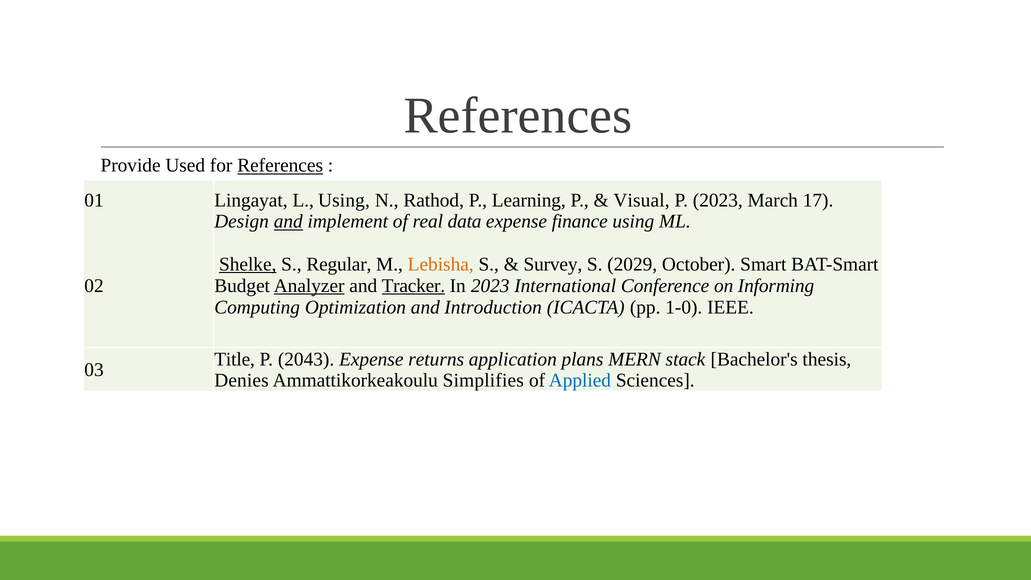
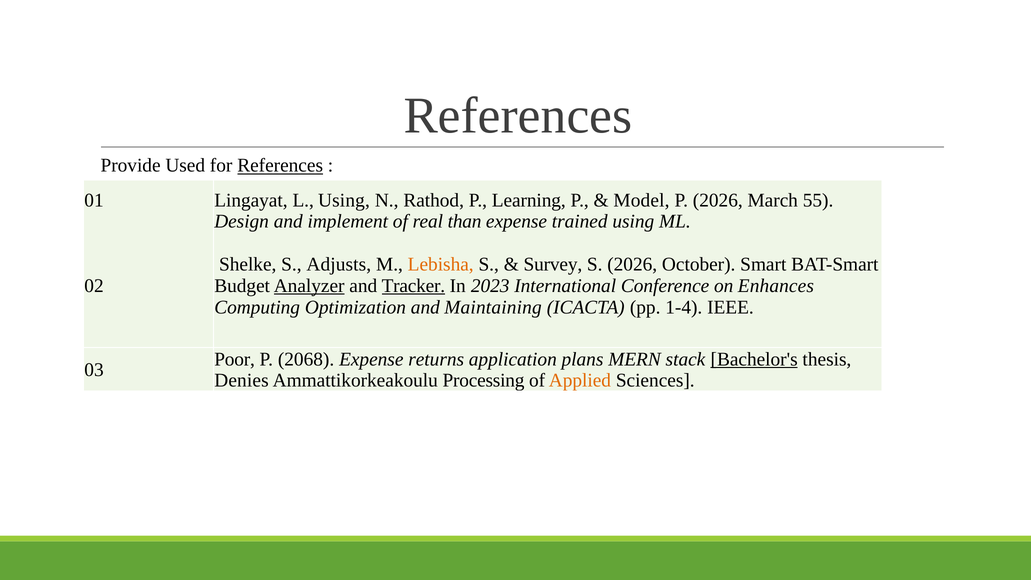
Visual: Visual -> Model
P 2023: 2023 -> 2026
17: 17 -> 55
and at (288, 222) underline: present -> none
data: data -> than
finance: finance -> trained
Shelke underline: present -> none
Regular: Regular -> Adjusts
S 2029: 2029 -> 2026
Informing: Informing -> Enhances
Introduction: Introduction -> Maintaining
1-0: 1-0 -> 1-4
Title: Title -> Poor
2043: 2043 -> 2068
Bachelor's underline: none -> present
Simplifies: Simplifies -> Processing
Applied colour: blue -> orange
